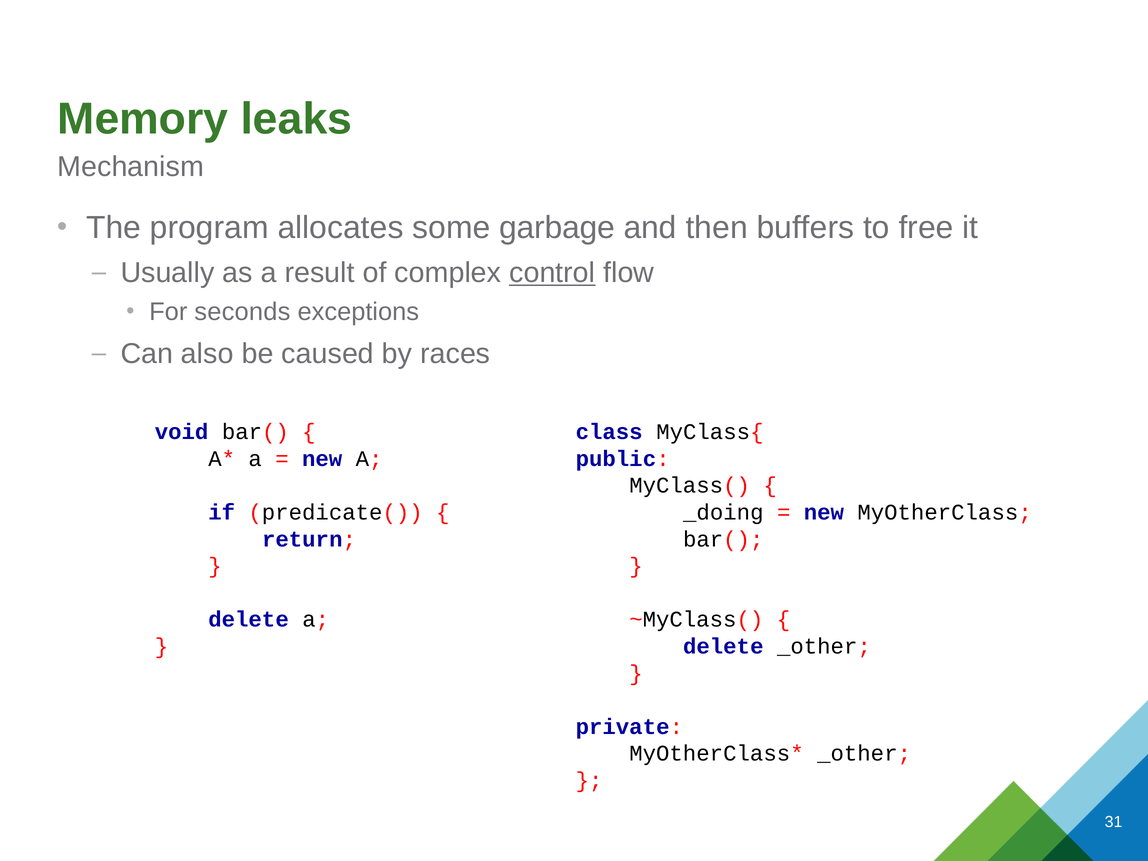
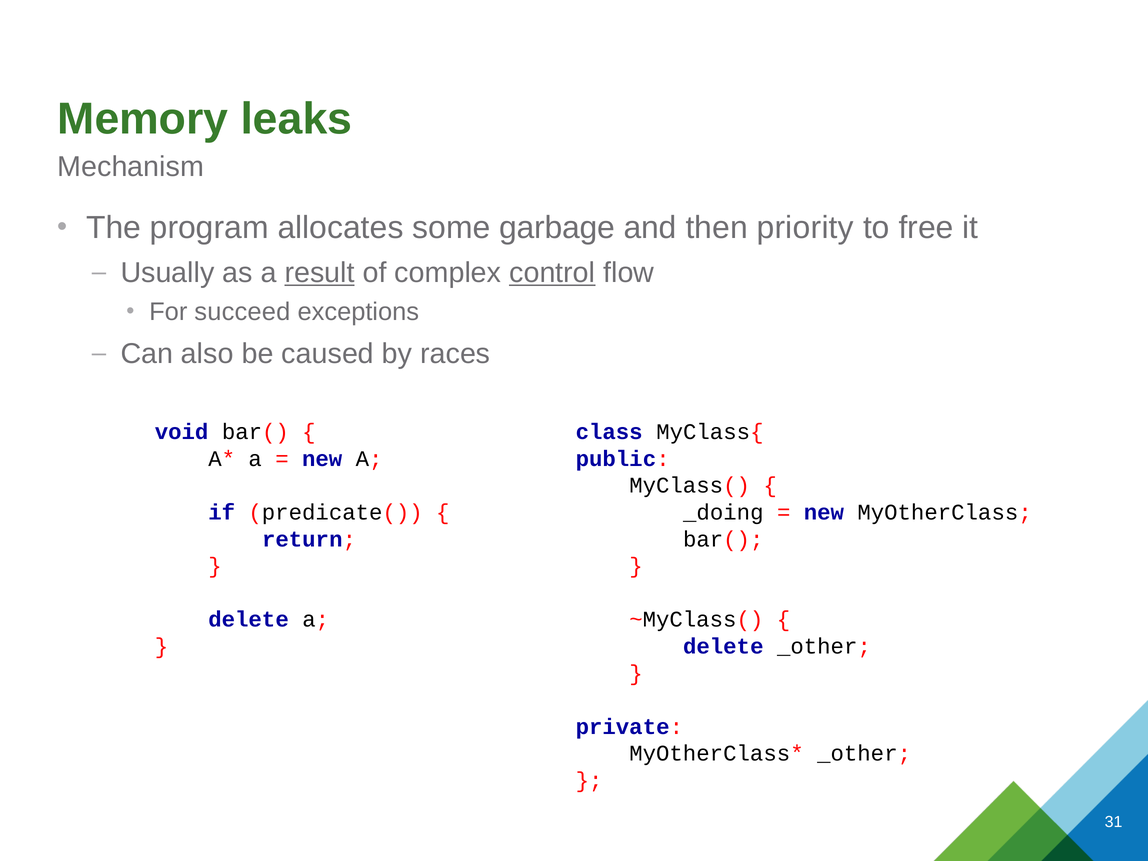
buffers: buffers -> priority
result underline: none -> present
seconds: seconds -> succeed
